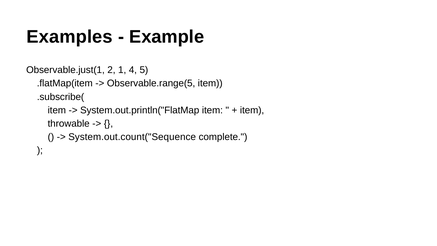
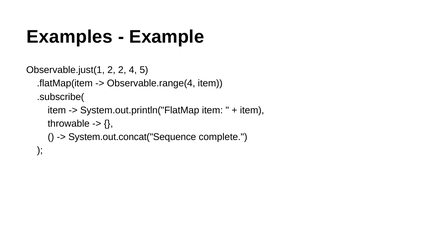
2 1: 1 -> 2
Observable.range(5: Observable.range(5 -> Observable.range(4
System.out.count("Sequence: System.out.count("Sequence -> System.out.concat("Sequence
